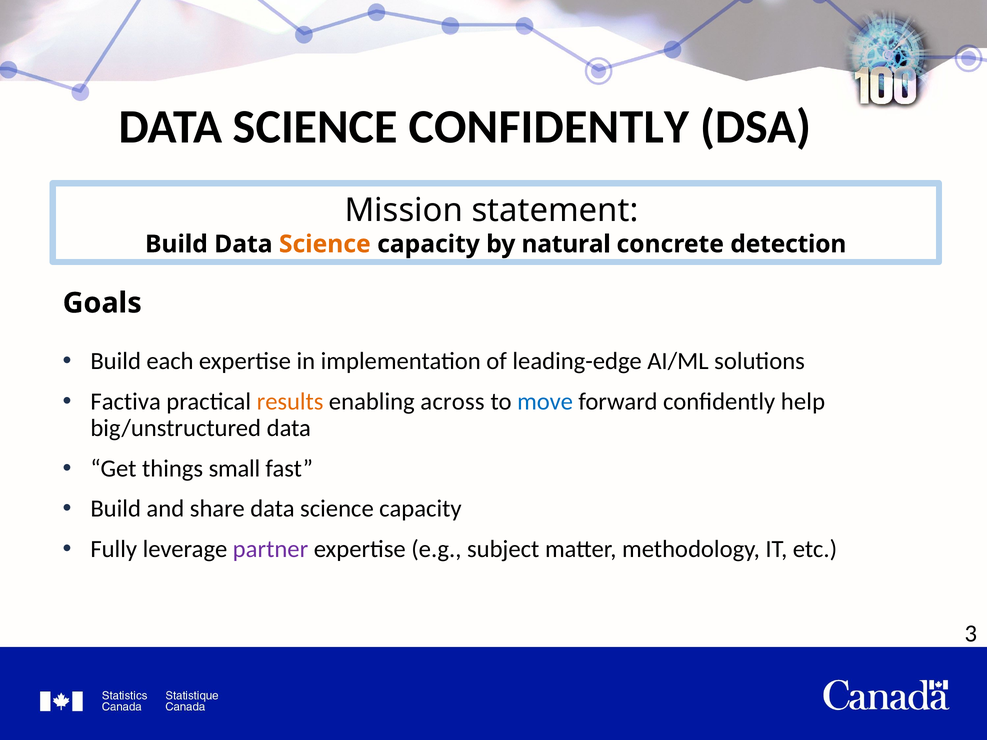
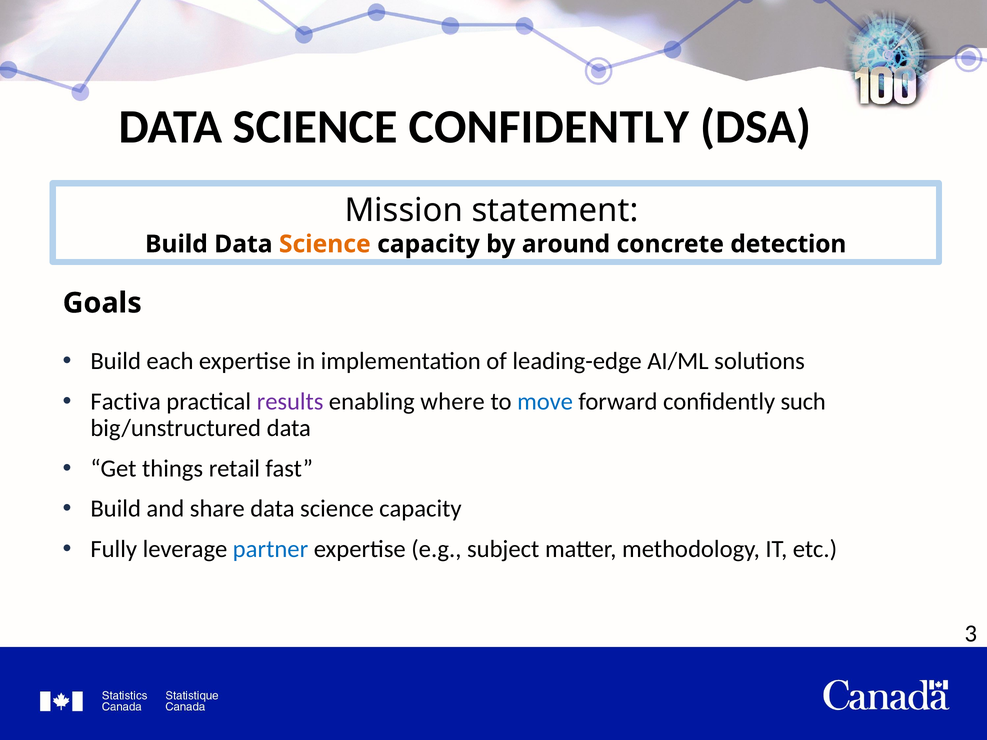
natural: natural -> around
results colour: orange -> purple
across: across -> where
help: help -> such
small: small -> retail
partner colour: purple -> blue
